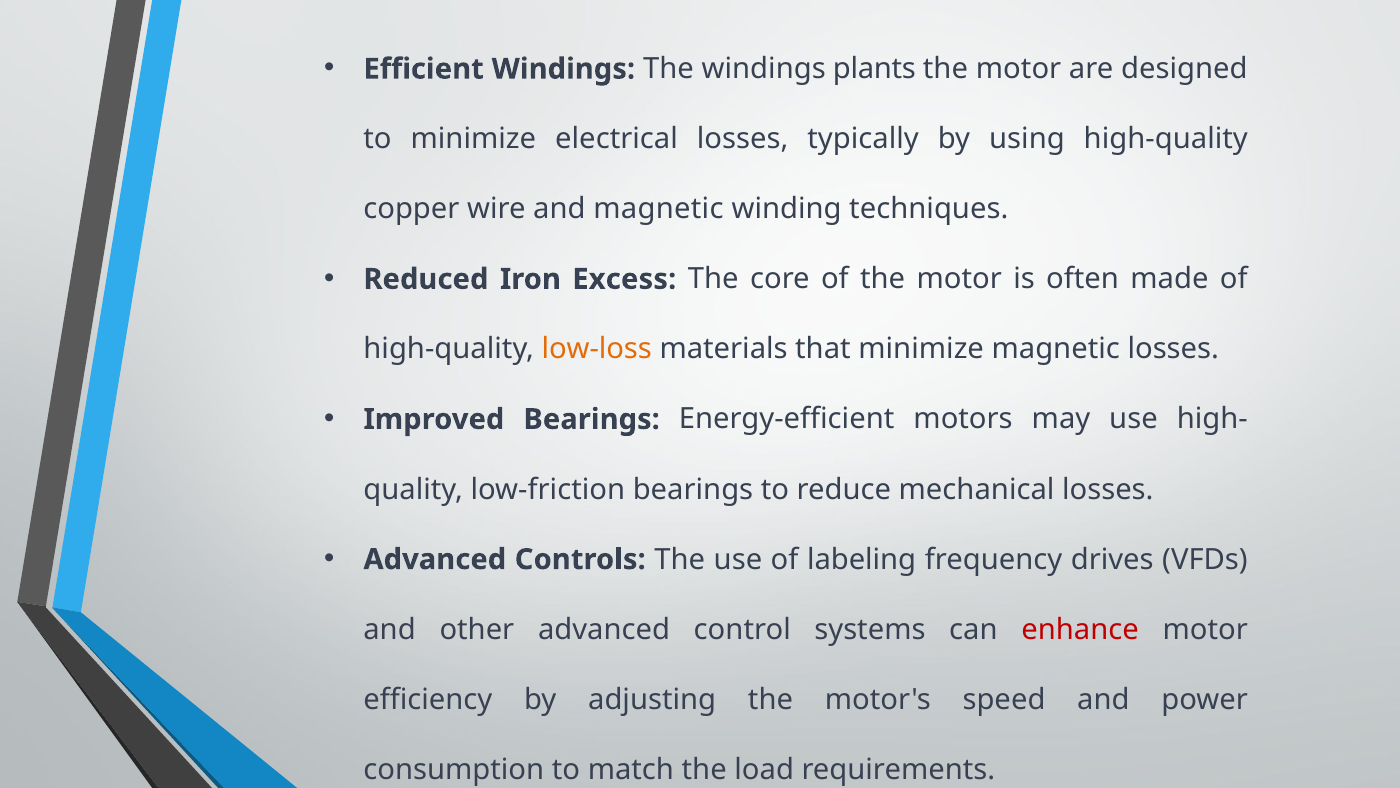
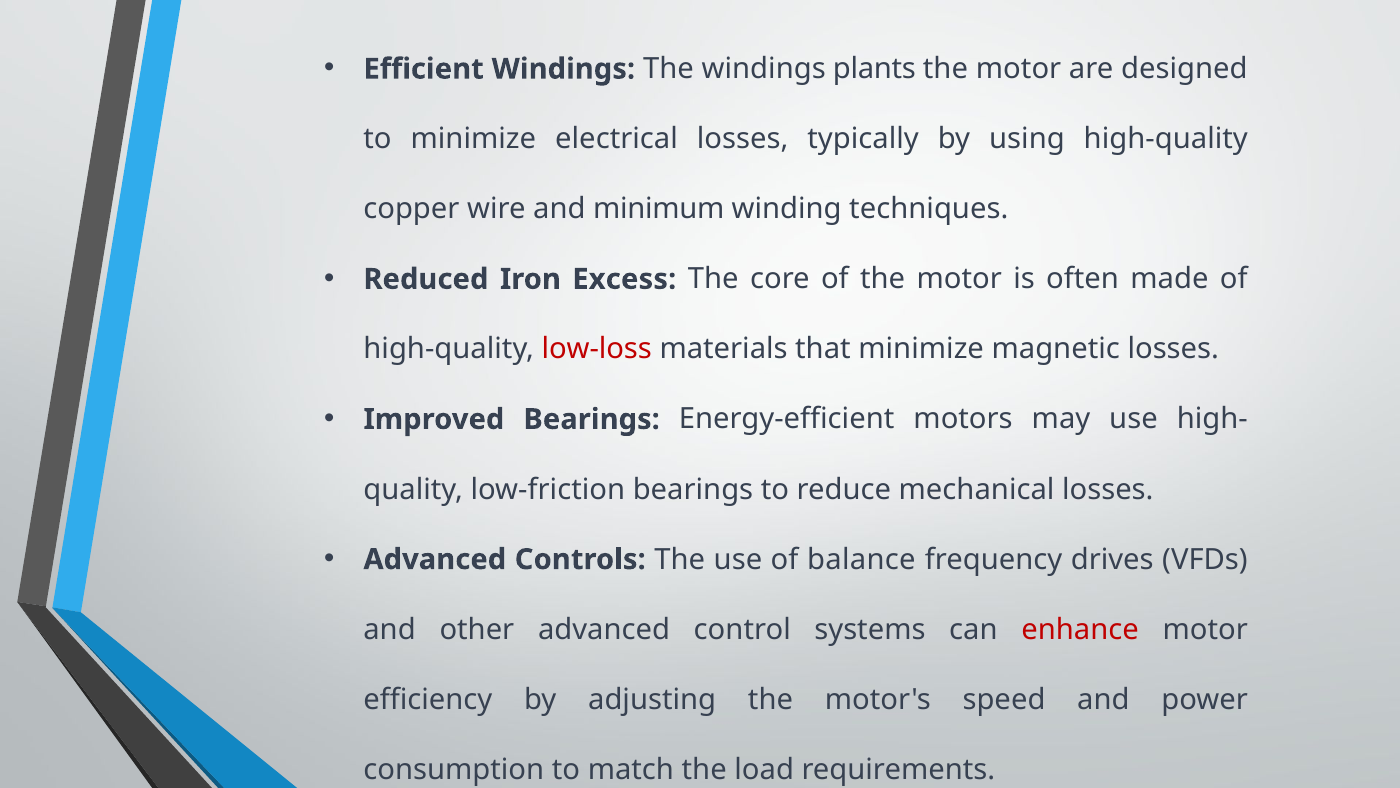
and magnetic: magnetic -> minimum
low-loss colour: orange -> red
labeling: labeling -> balance
